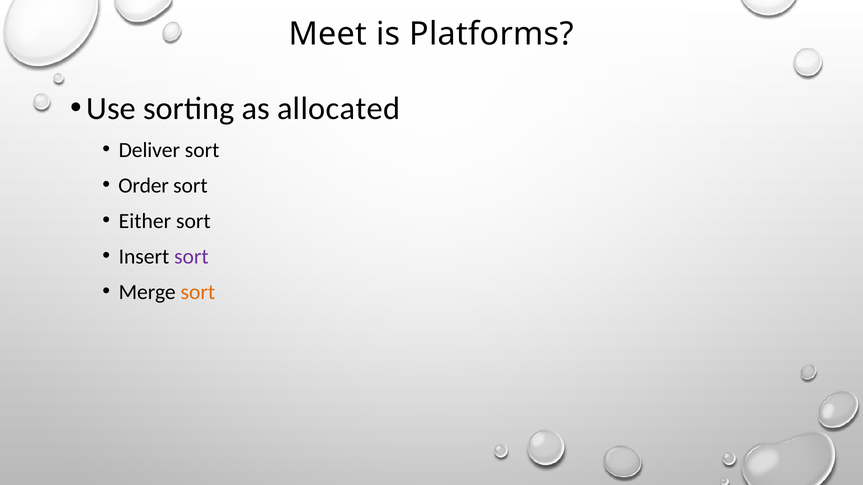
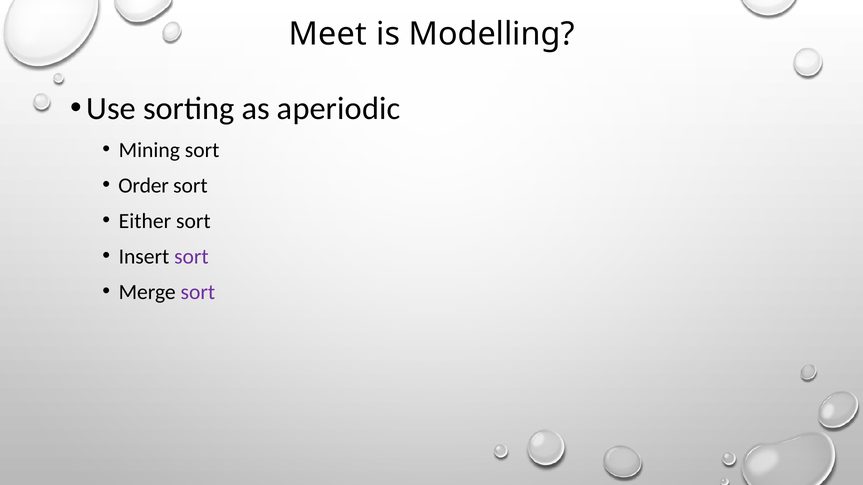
Platforms: Platforms -> Modelling
allocated: allocated -> aperiodic
Deliver: Deliver -> Mining
sort at (198, 292) colour: orange -> purple
